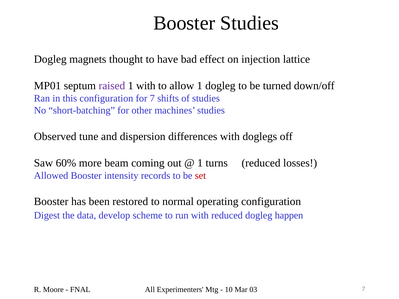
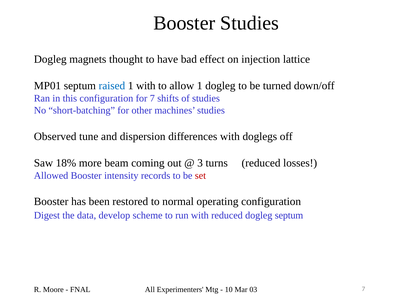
raised colour: purple -> blue
60%: 60% -> 18%
1 at (200, 163): 1 -> 3
dogleg happen: happen -> septum
